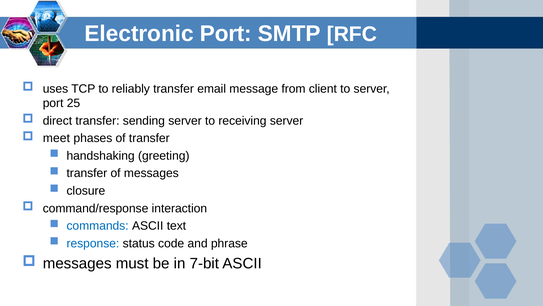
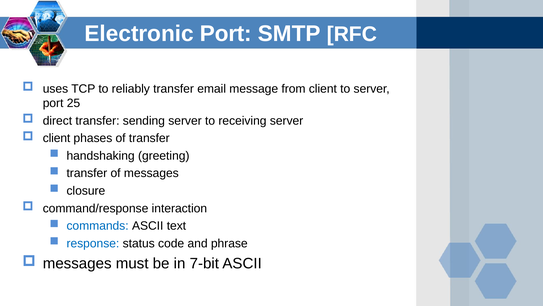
meet at (56, 138): meet -> client
